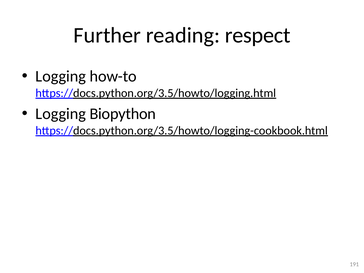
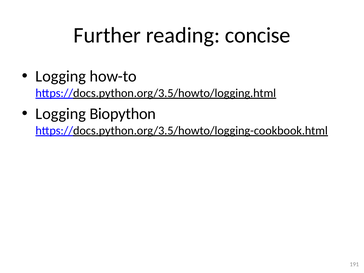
respect: respect -> concise
